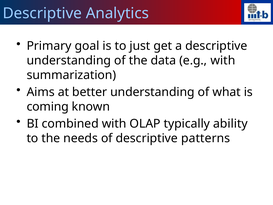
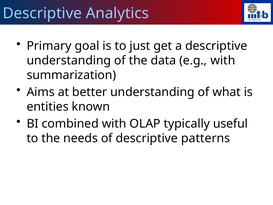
coming: coming -> entities
ability: ability -> useful
